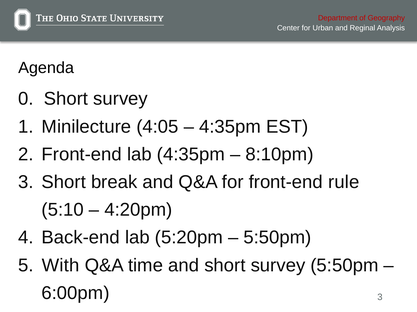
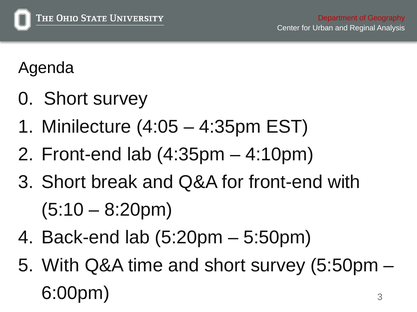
8:10pm: 8:10pm -> 4:10pm
front-end rule: rule -> with
4:20pm: 4:20pm -> 8:20pm
